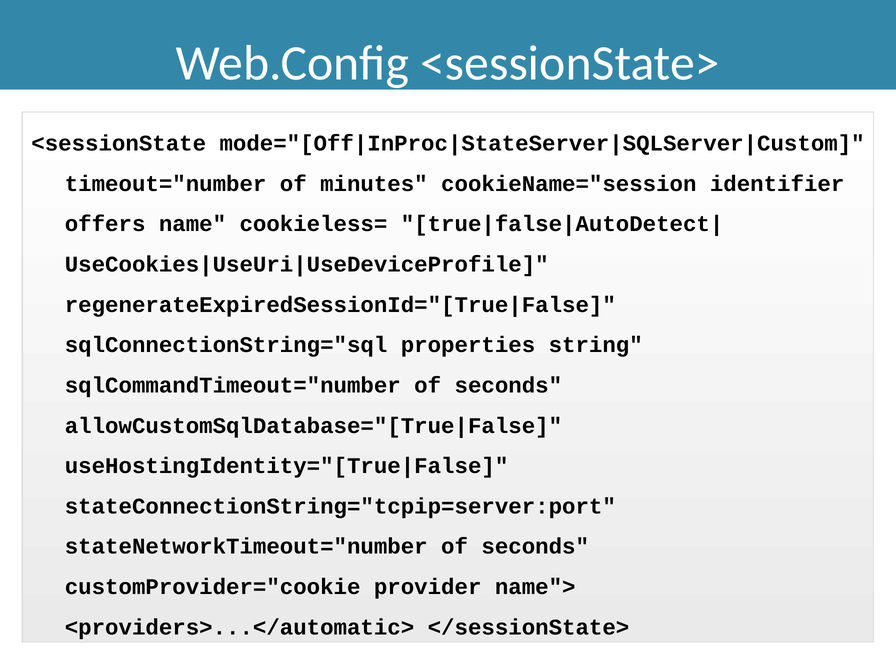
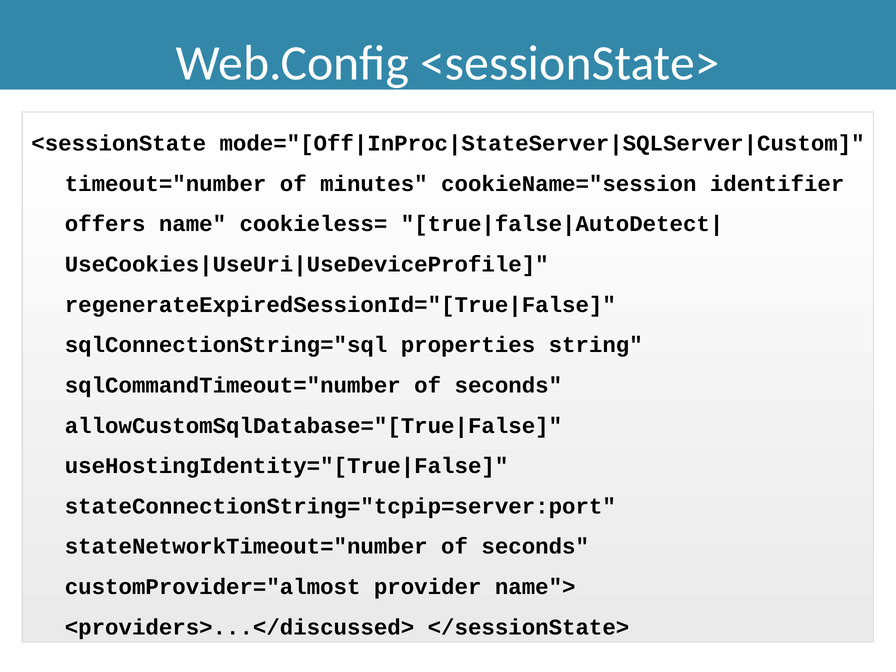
customProvider="cookie: customProvider="cookie -> customProvider="almost
<providers>...</automatic>: <providers>...</automatic> -> <providers>...</discussed>
